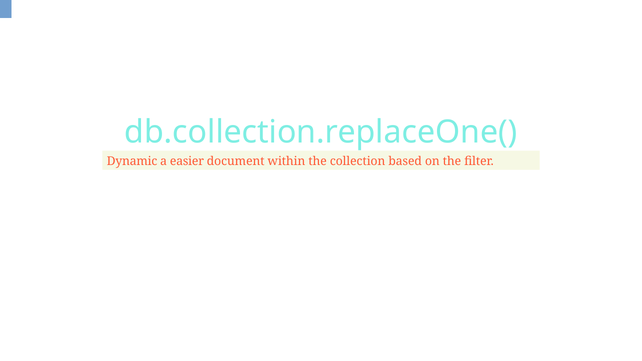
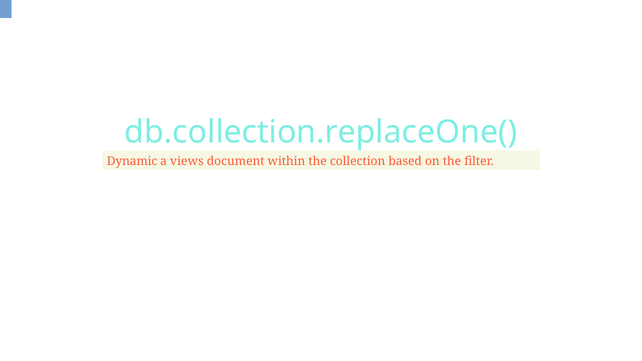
easier: easier -> views
